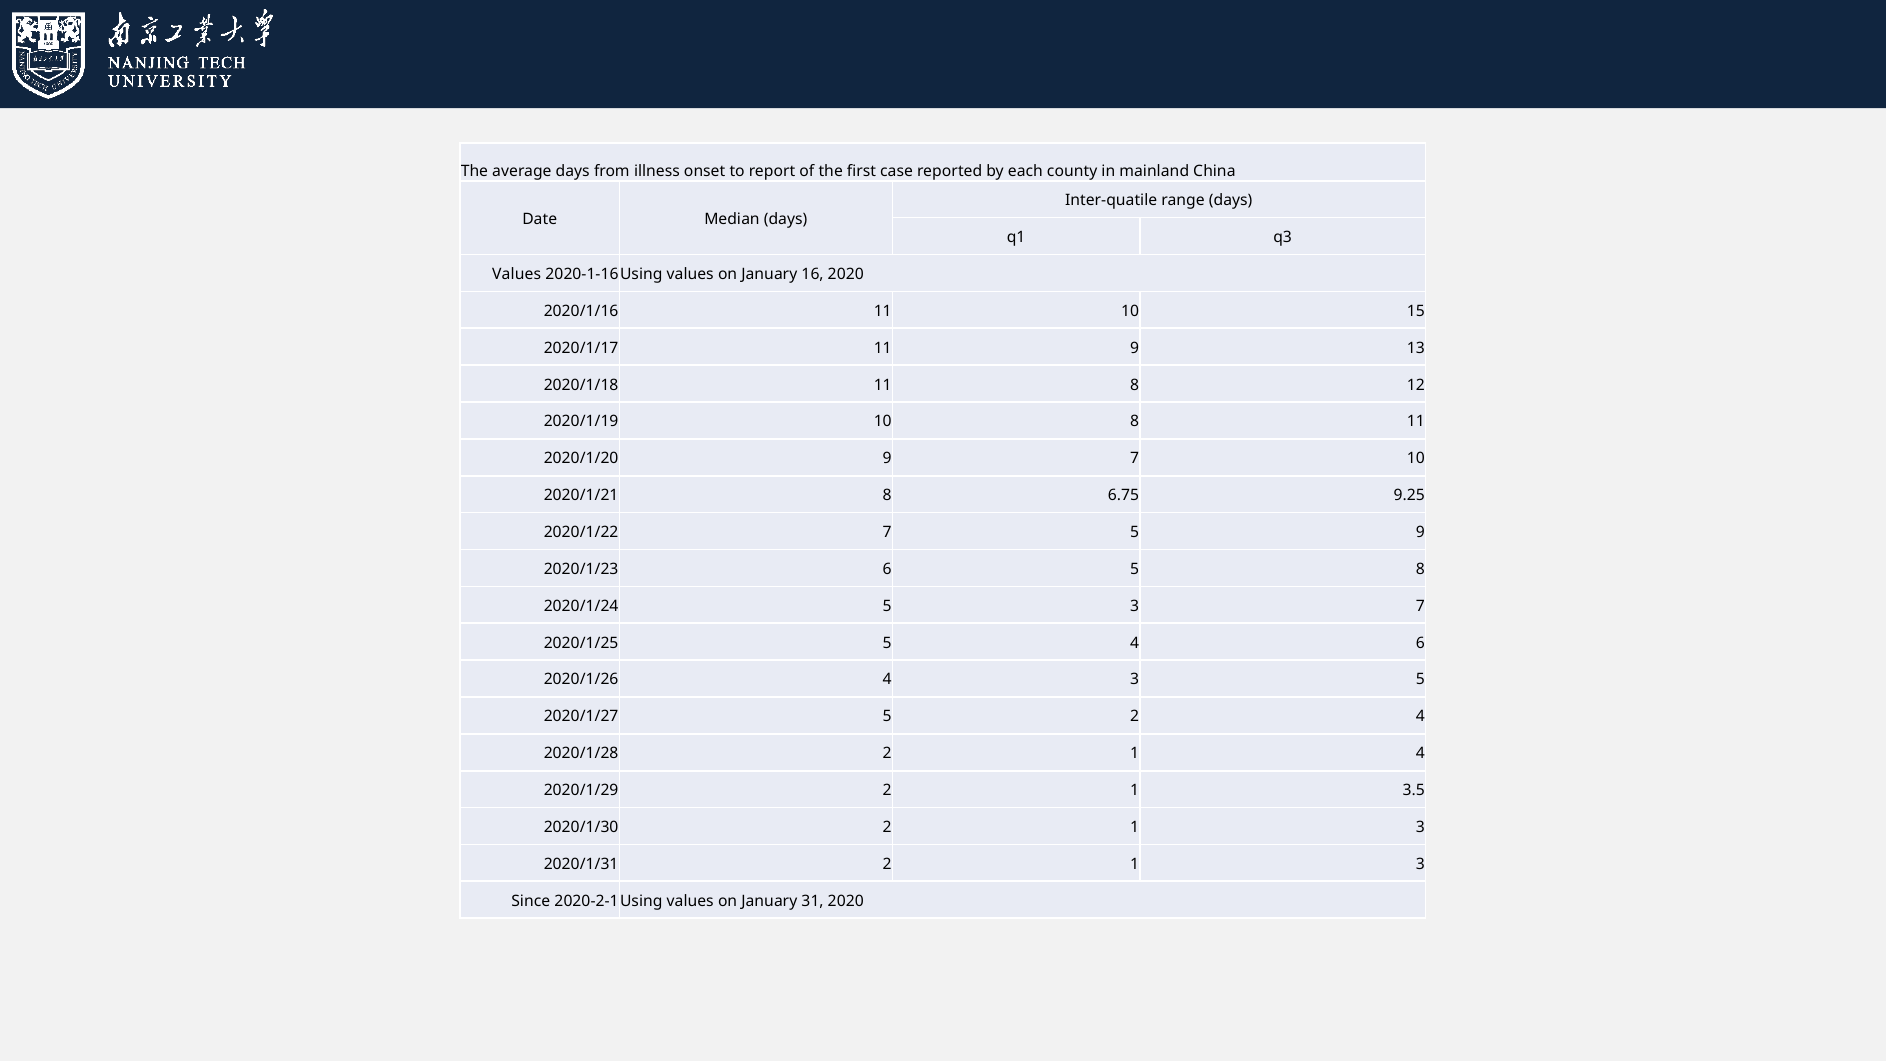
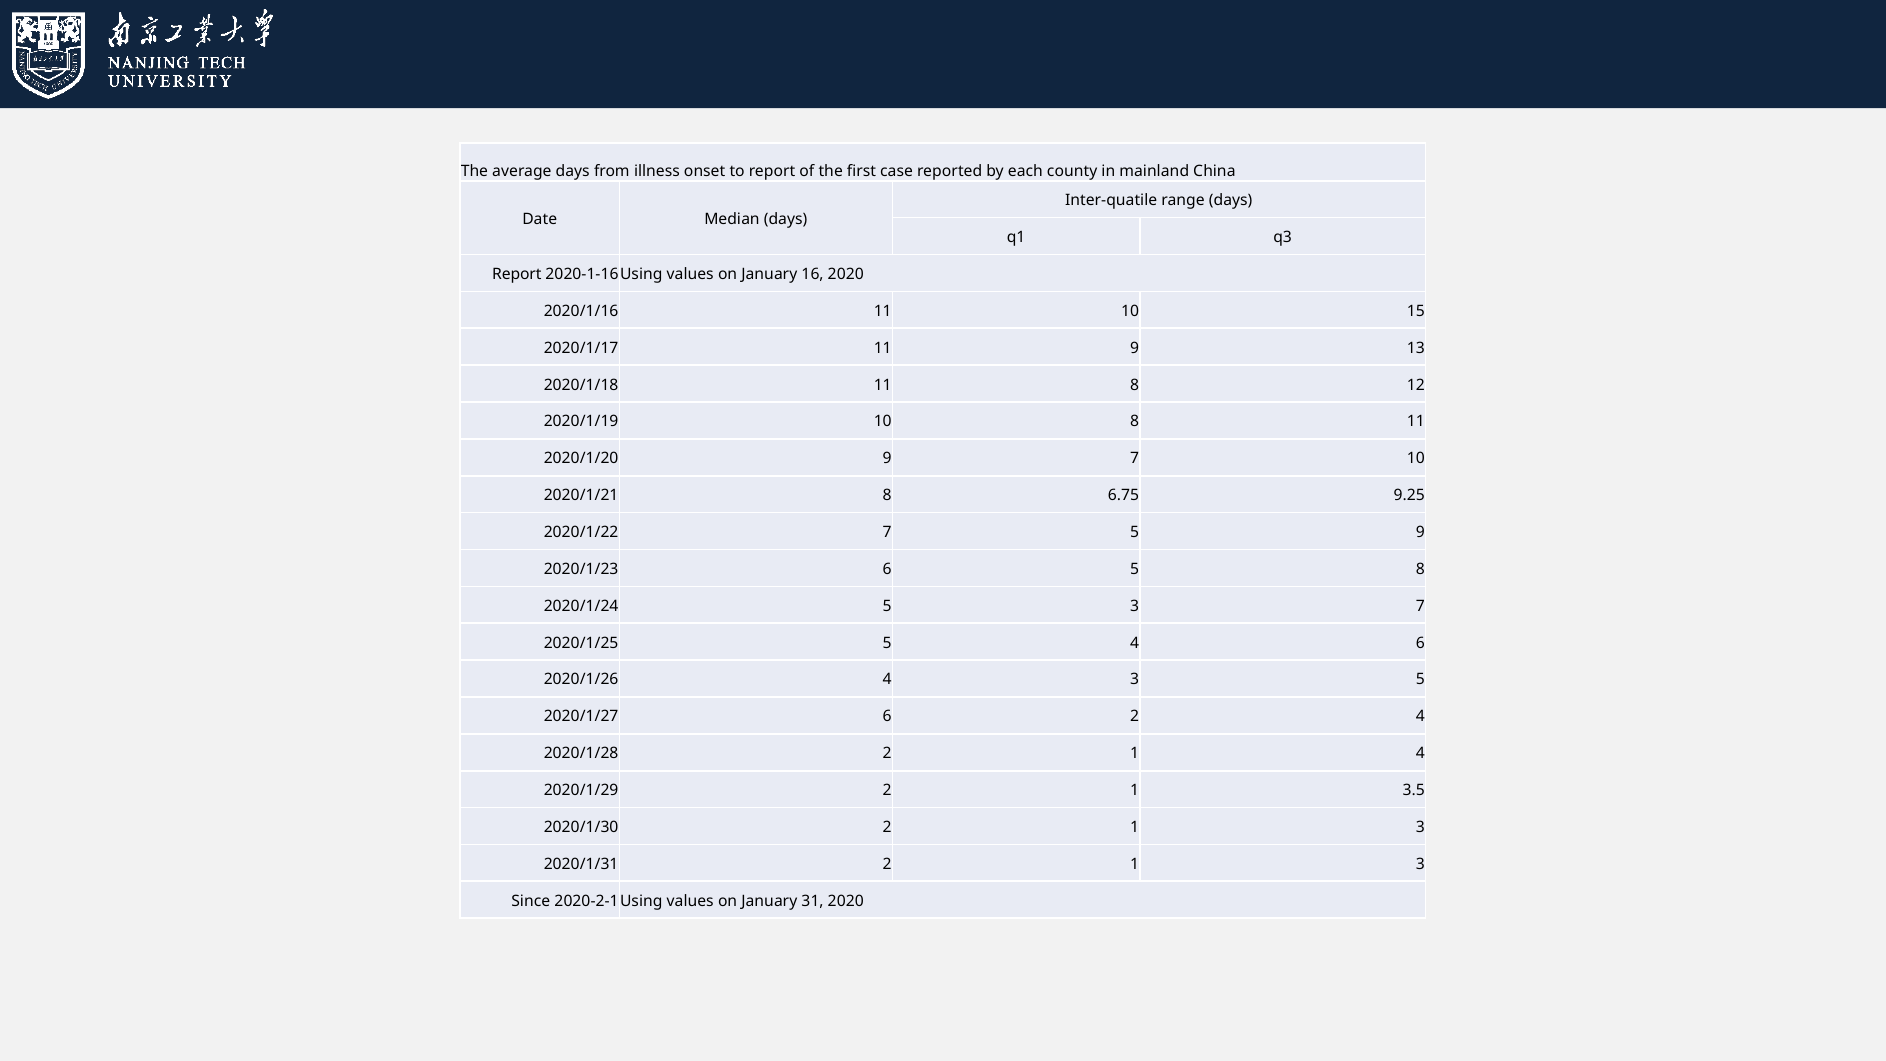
Values at (517, 274): Values -> Report
2020/1/27 5: 5 -> 6
